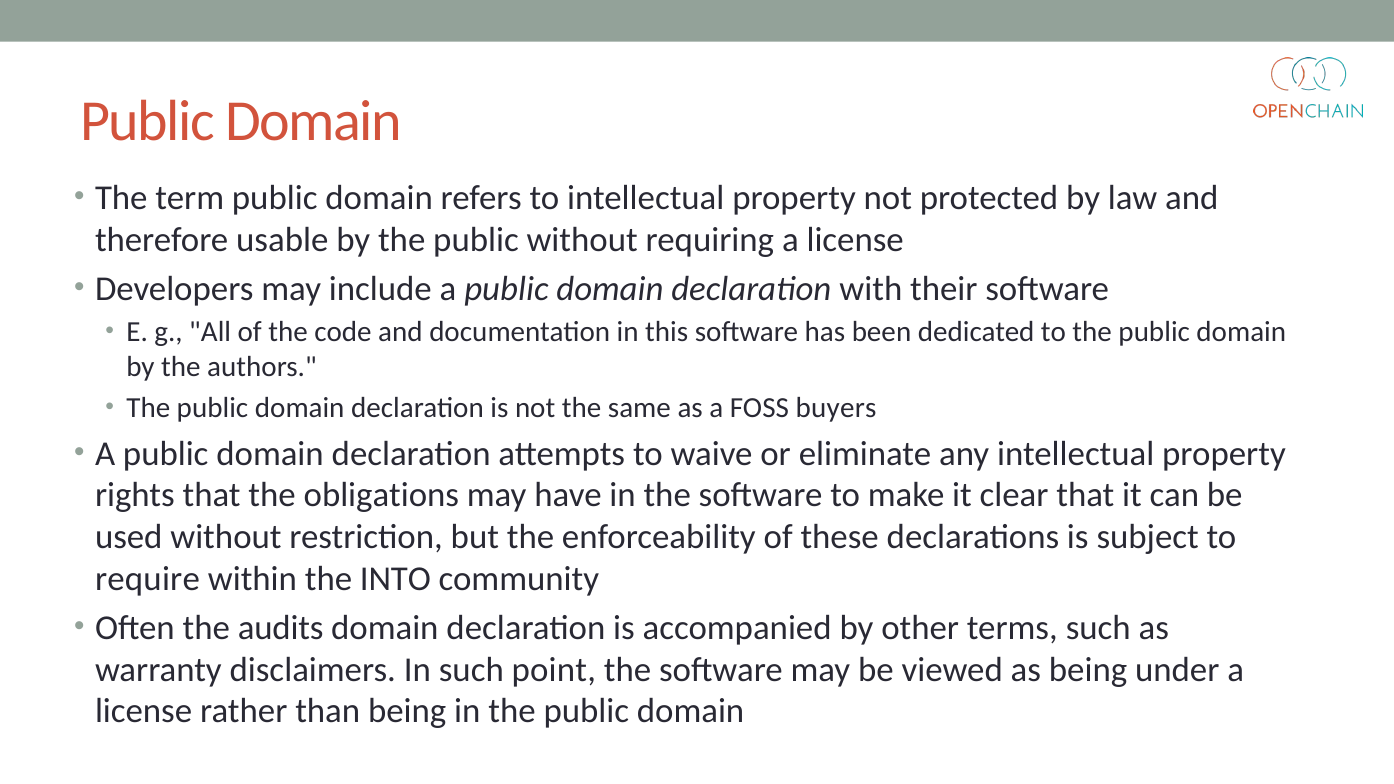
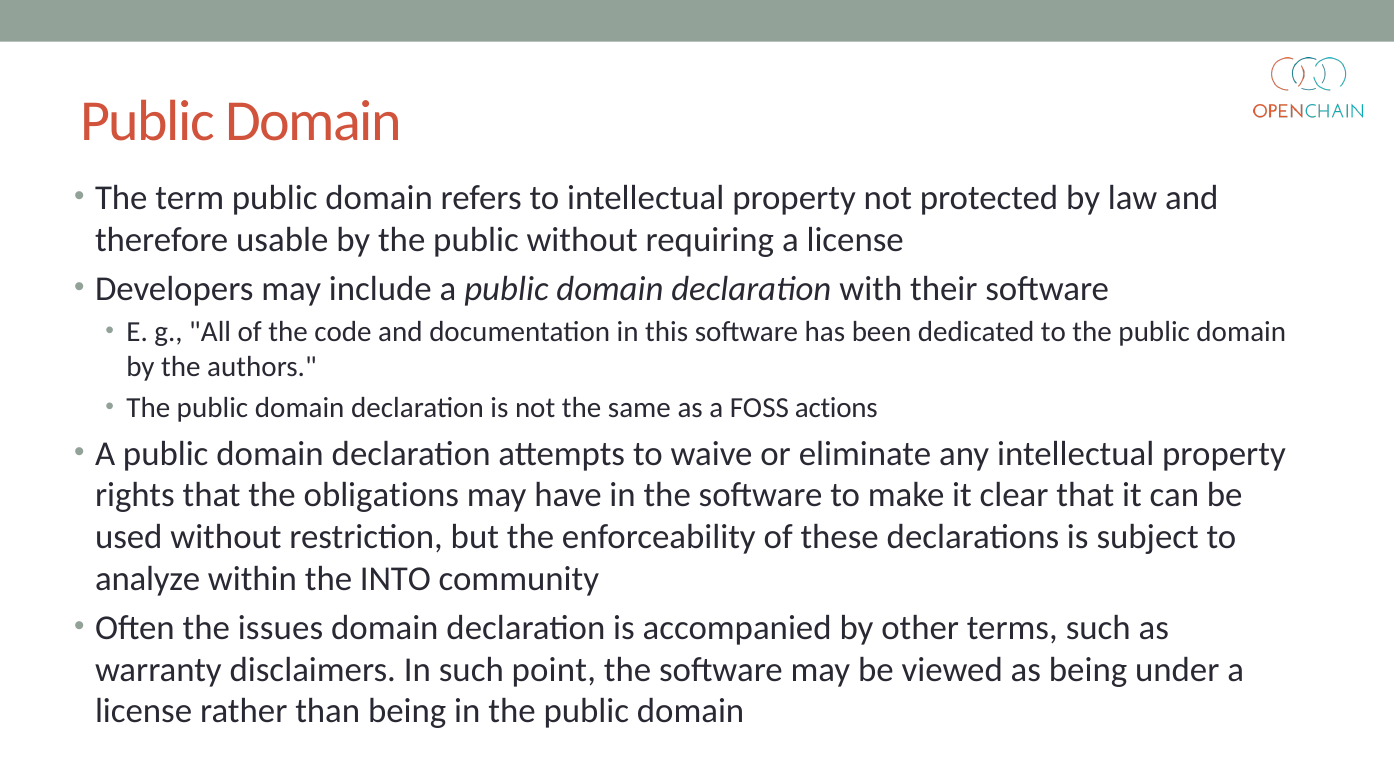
buyers: buyers -> actions
require: require -> analyze
audits: audits -> issues
